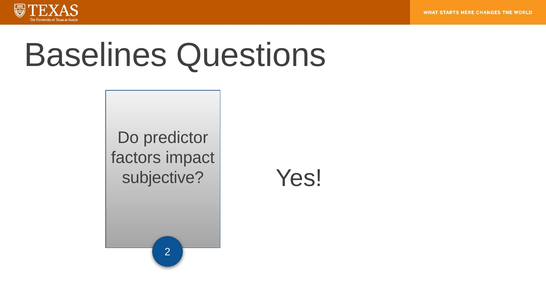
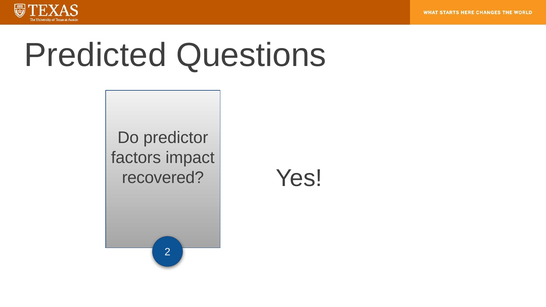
Baselines: Baselines -> Predicted
subjective: subjective -> recovered
